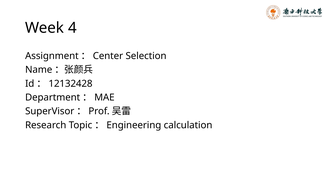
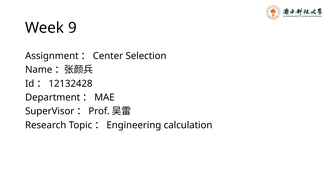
4: 4 -> 9
